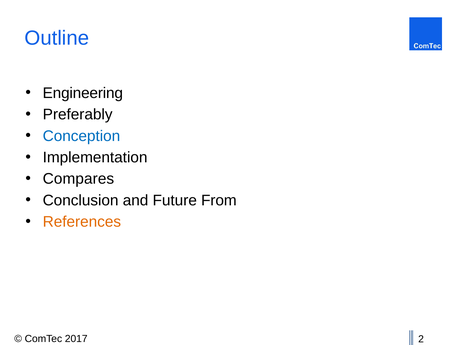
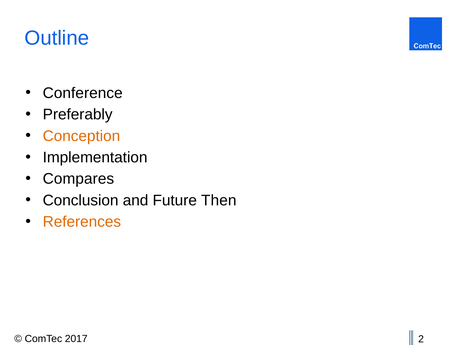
Engineering: Engineering -> Conference
Conception colour: blue -> orange
From: From -> Then
